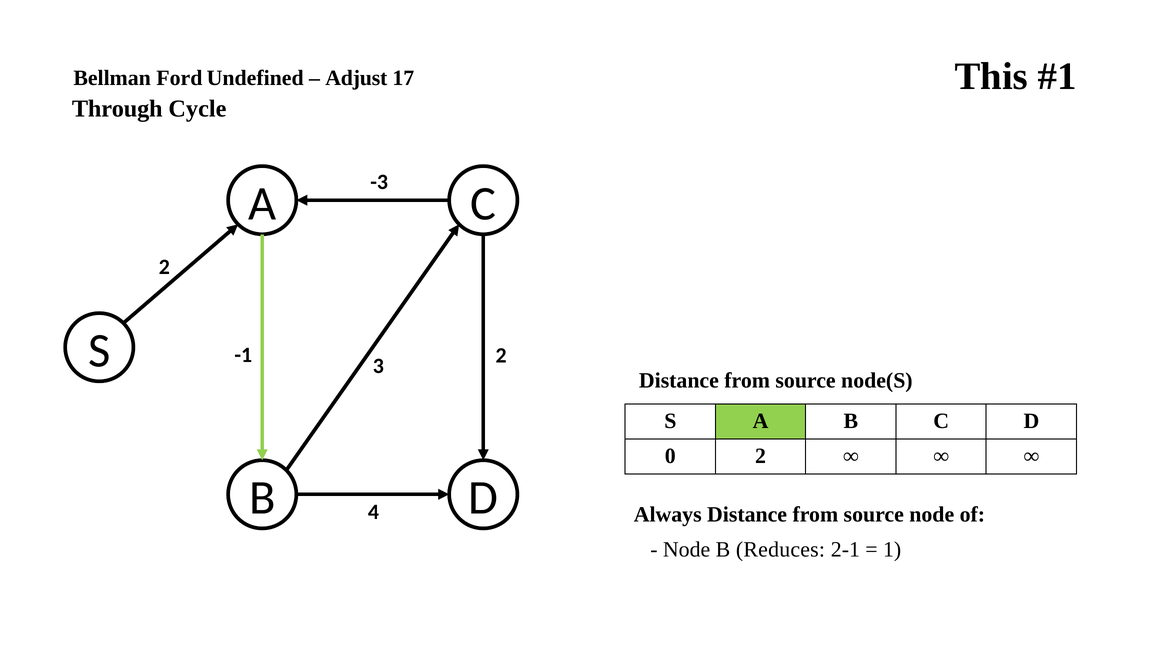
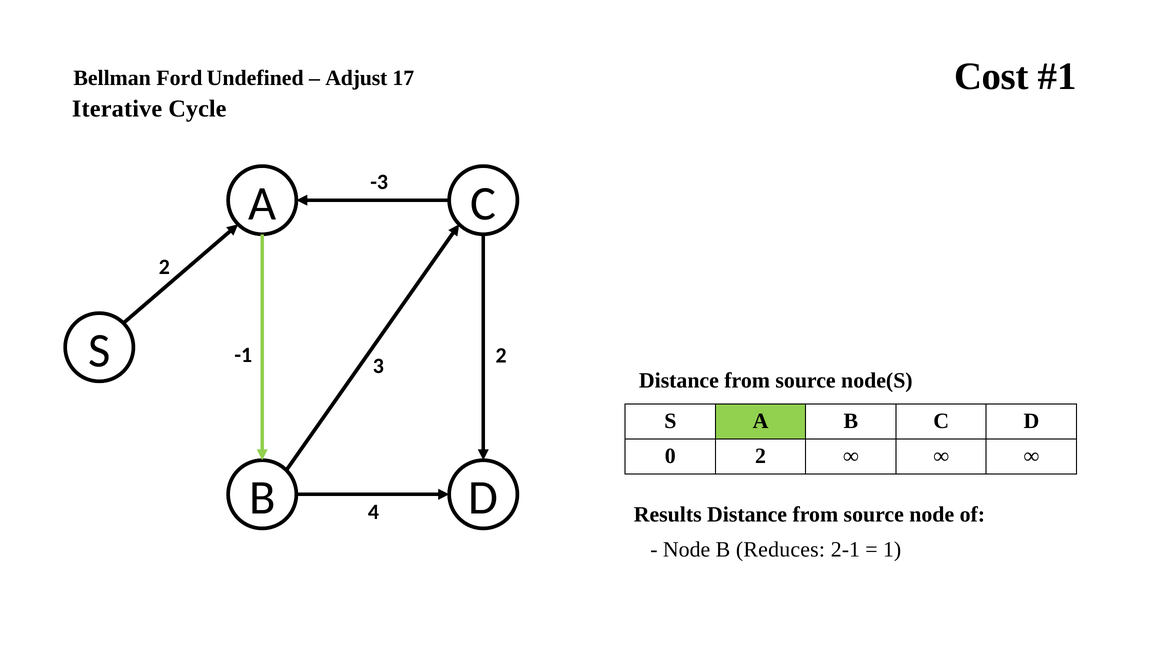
This: This -> Cost
Through: Through -> Iterative
Always: Always -> Results
